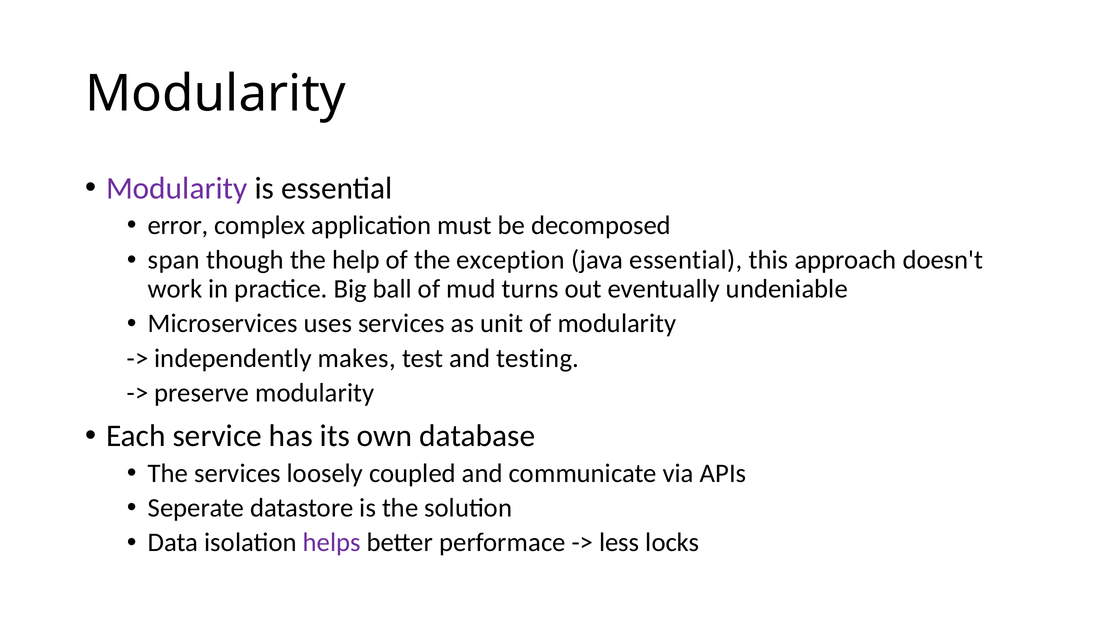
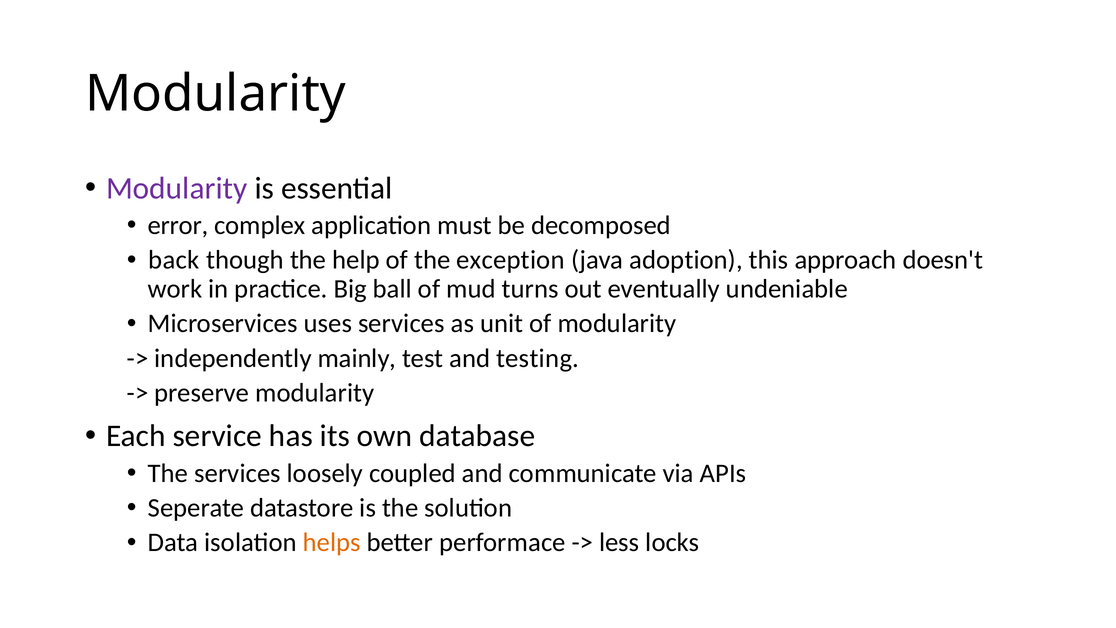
span: span -> back
java essential: essential -> adoption
makes: makes -> mainly
helps colour: purple -> orange
